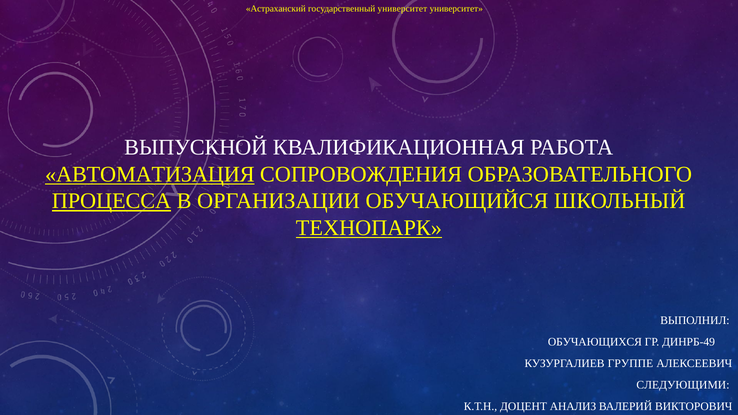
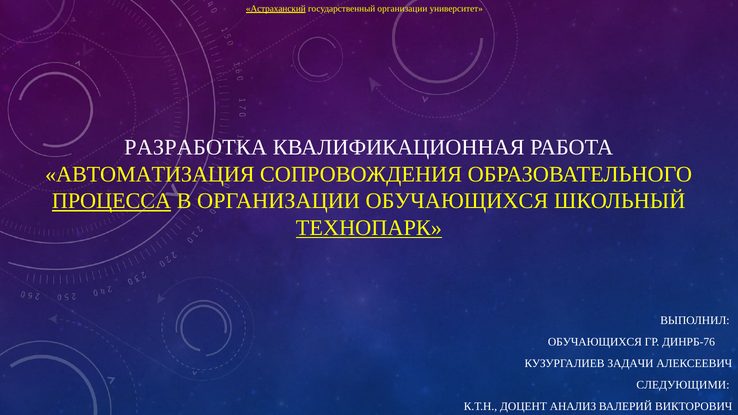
Астраханский underline: none -> present
государственный университет: университет -> организации
ВЫПУСКНОЙ: ВЫПУСКНОЙ -> РАЗРАБОТКА
АВТОМАТИЗАЦИЯ underline: present -> none
ОРГАНИЗАЦИИ ОБУЧАЮЩИЙСЯ: ОБУЧАЮЩИЙСЯ -> ОБУЧАЮЩИХСЯ
ДИНРБ-49: ДИНРБ-49 -> ДИНРБ-76
ГРУППЕ: ГРУППЕ -> ЗАДАЧИ
